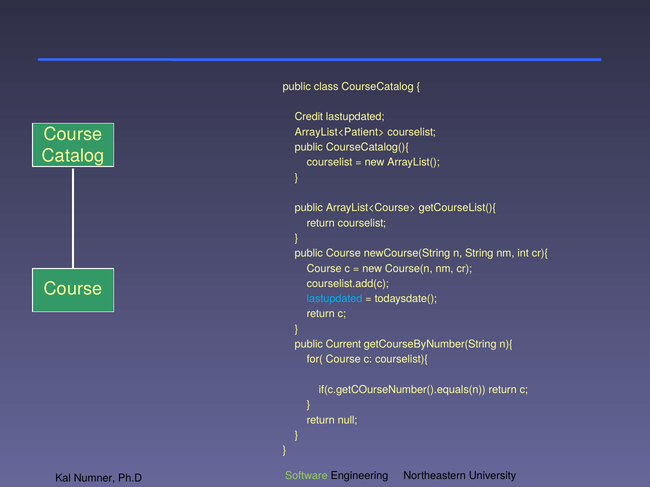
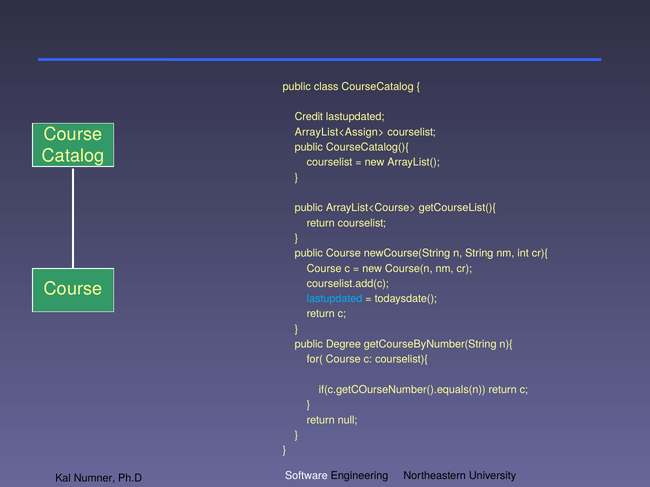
ArrayList<Patient>: ArrayList<Patient> -> ArrayList<Assign>
Current: Current -> Degree
Software colour: light green -> white
